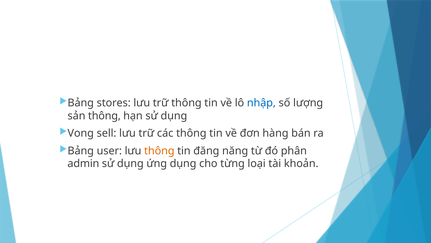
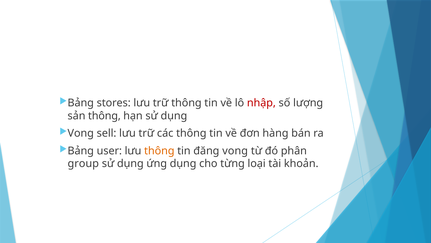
nhập colour: blue -> red
đăng năng: năng -> vong
admin: admin -> group
